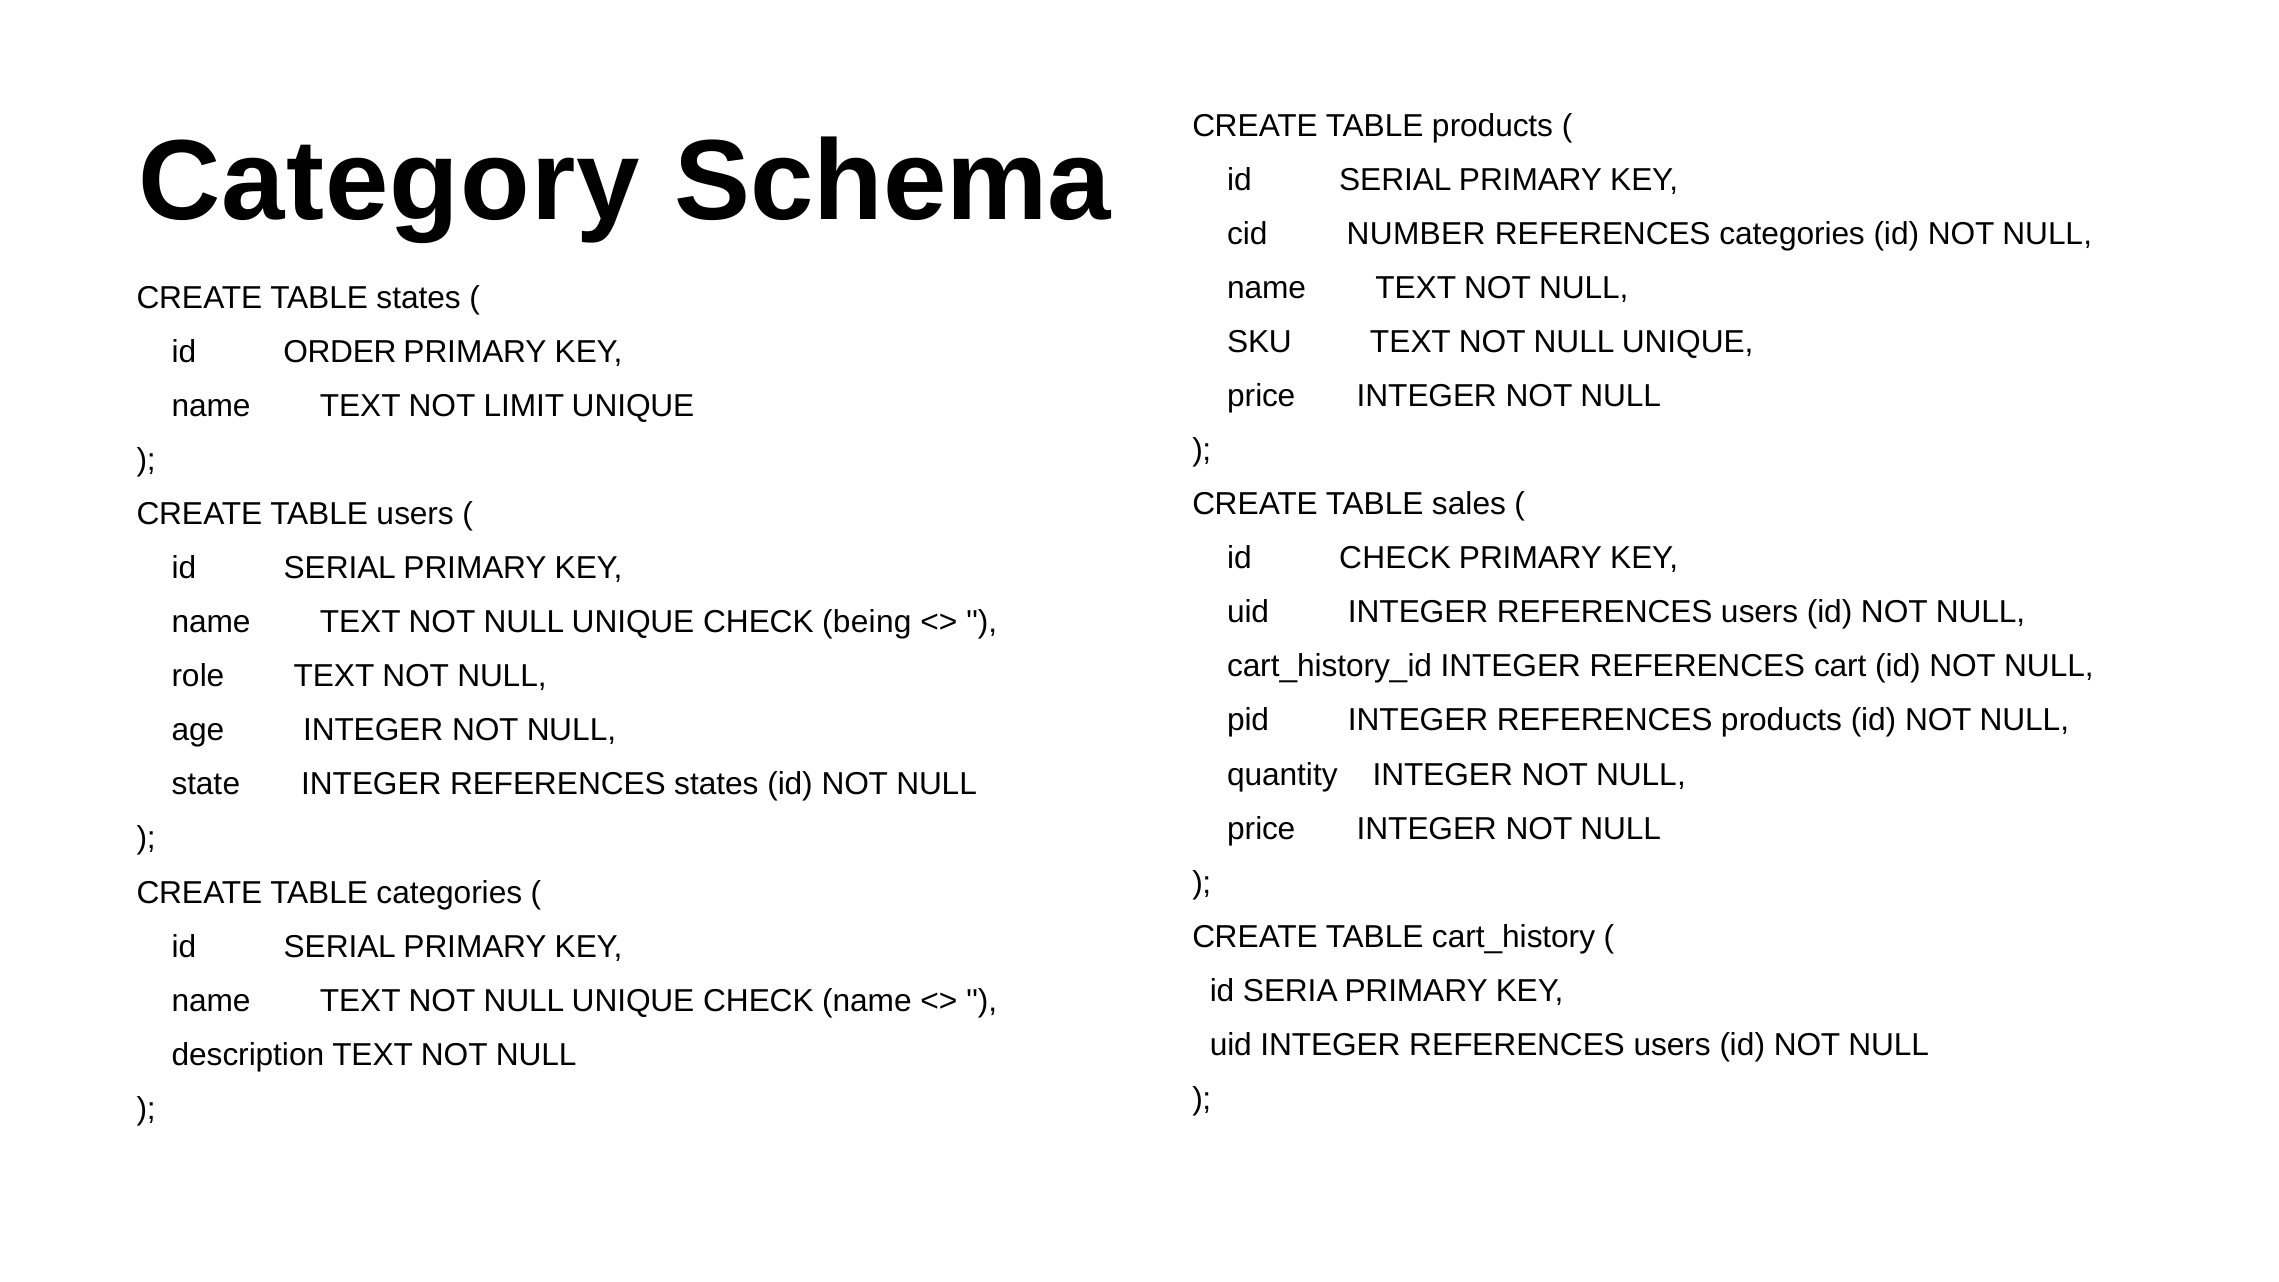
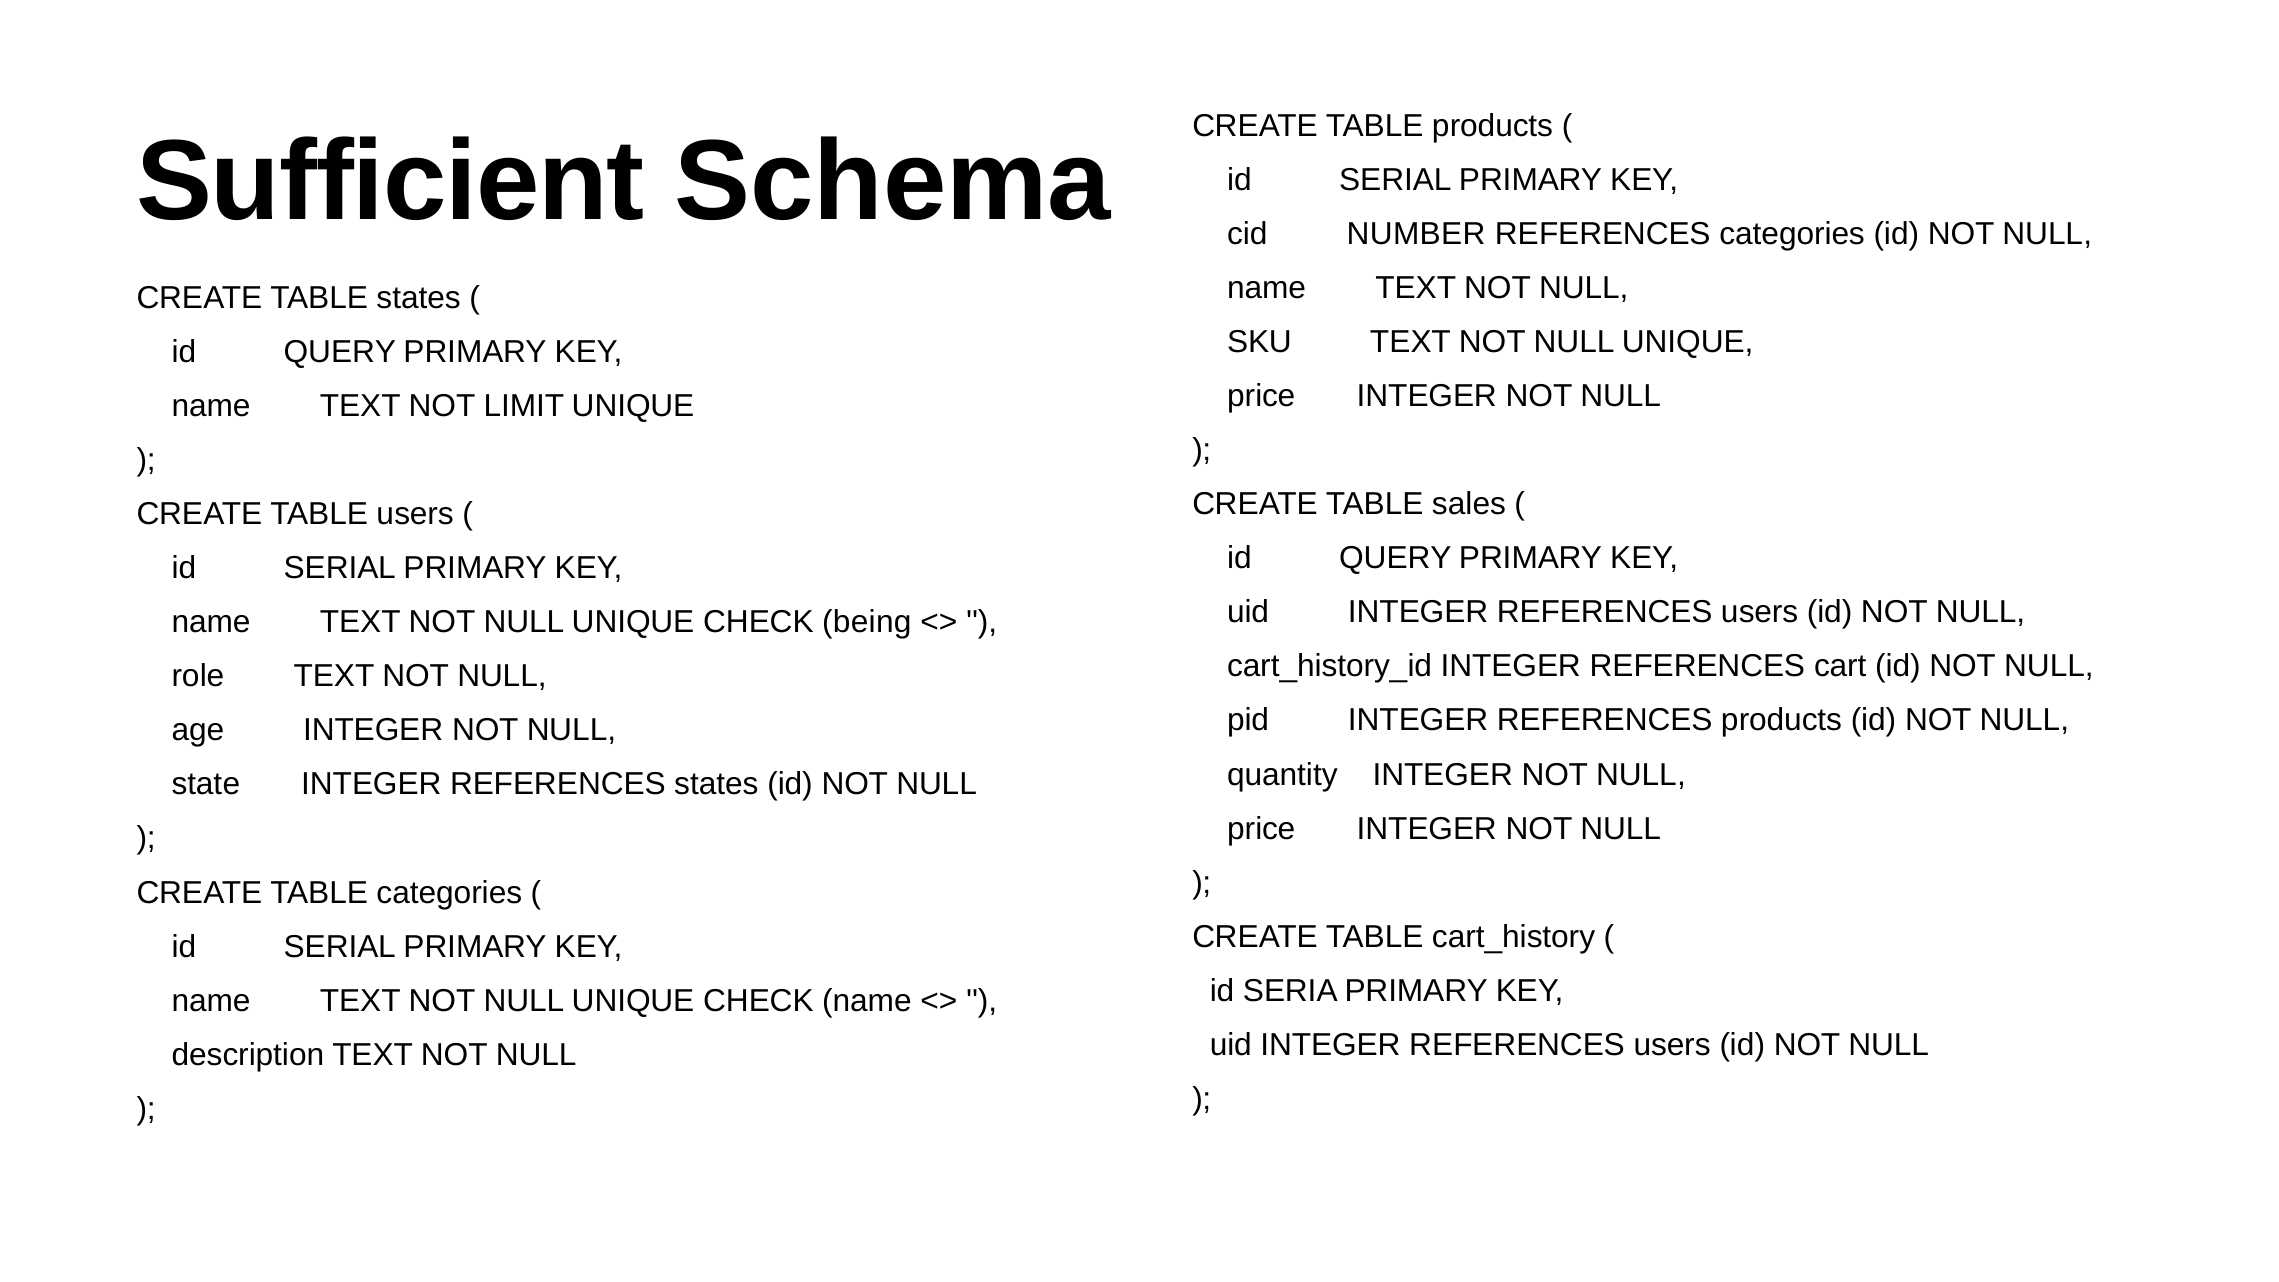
Category: Category -> Sufficient
ORDER at (340, 352): ORDER -> QUERY
CHECK at (1395, 558): CHECK -> QUERY
